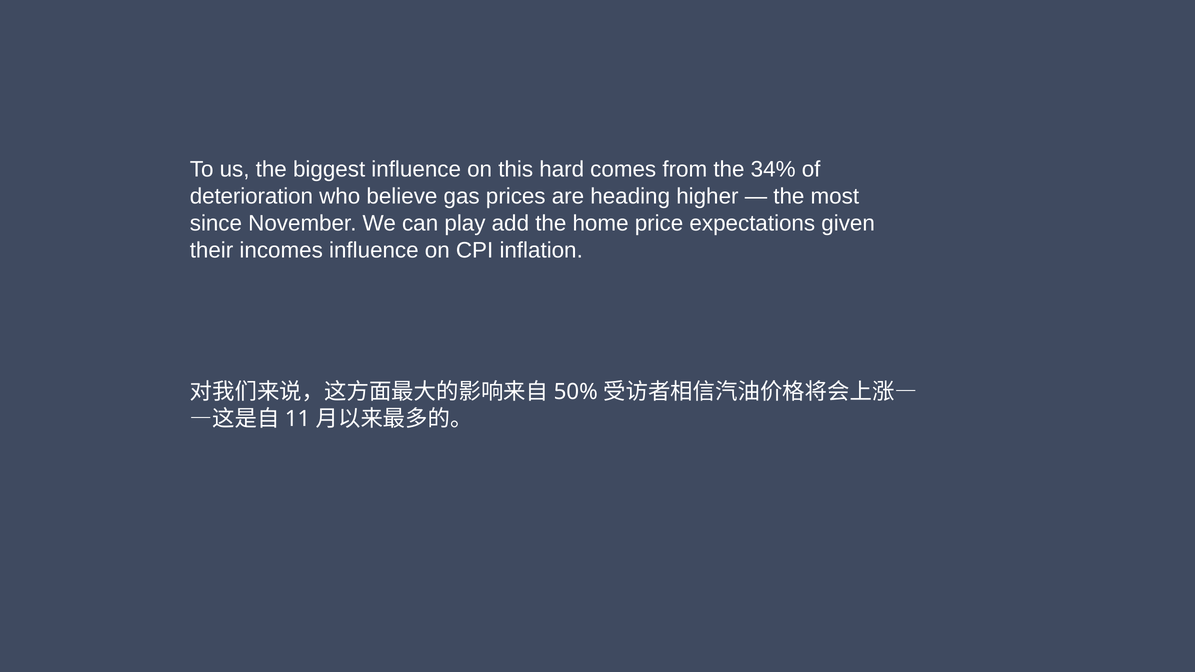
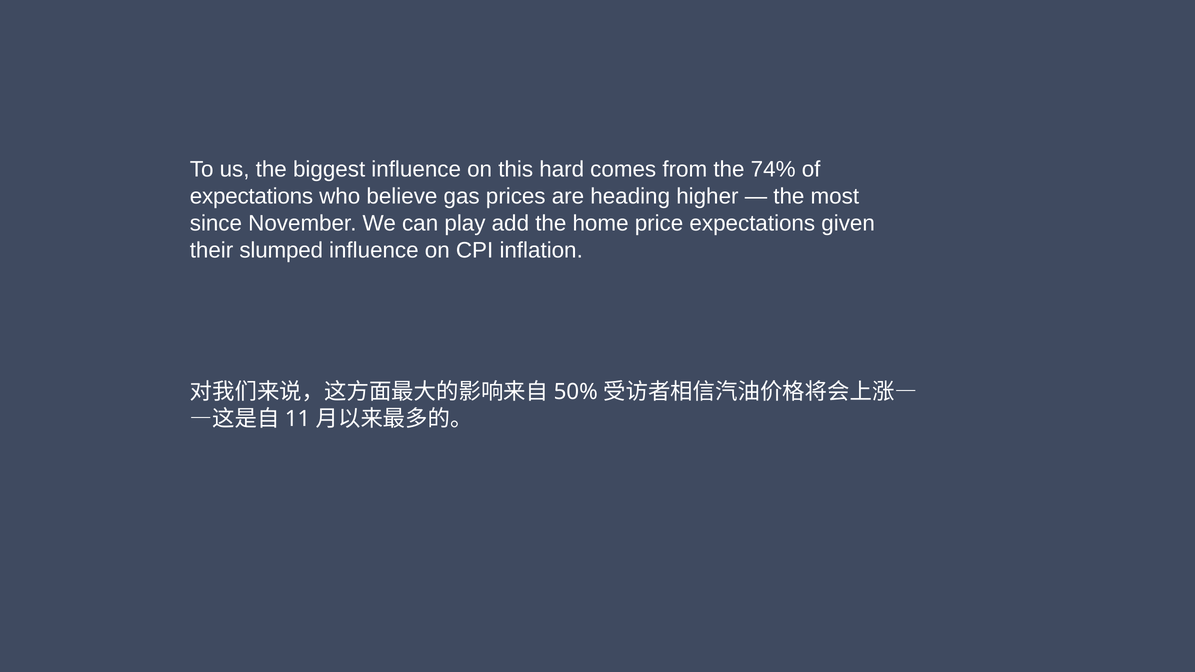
34%: 34% -> 74%
deterioration at (251, 196): deterioration -> expectations
incomes: incomes -> slumped
